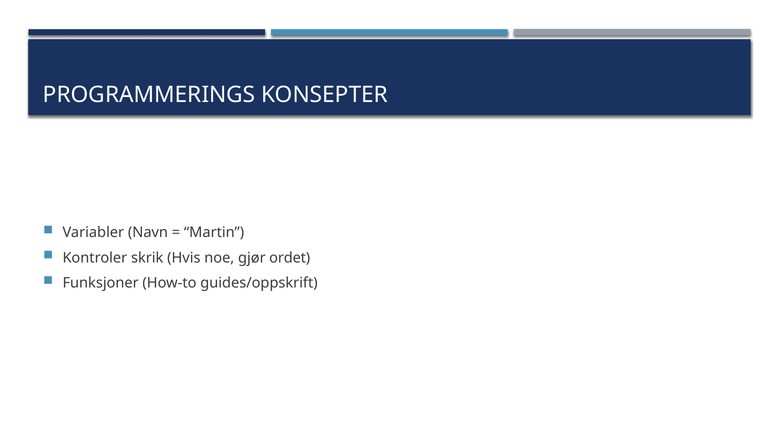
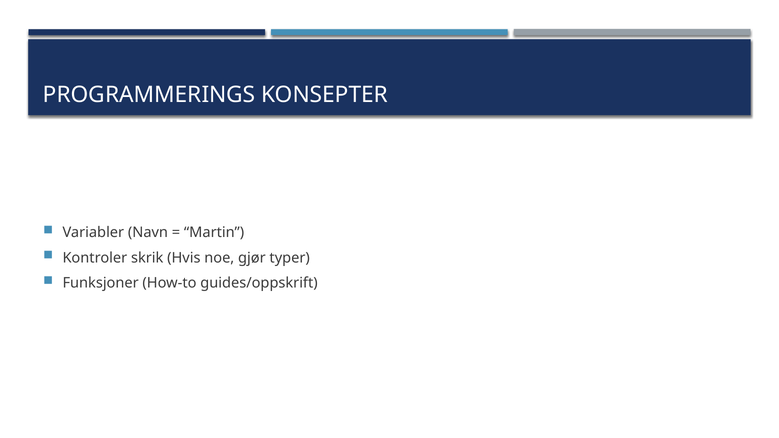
ordet: ordet -> typer
